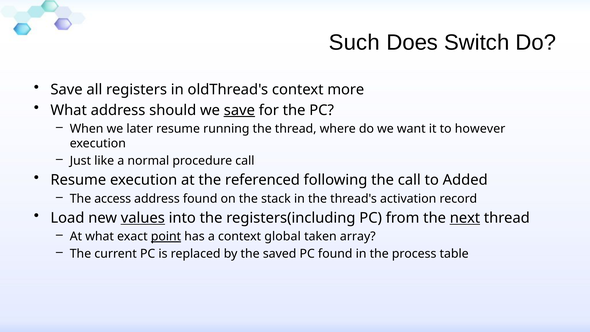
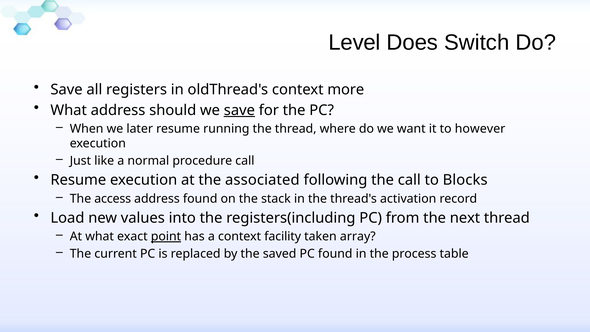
Such: Such -> Level
referenced: referenced -> associated
Added: Added -> Blocks
values underline: present -> none
next underline: present -> none
global: global -> facility
